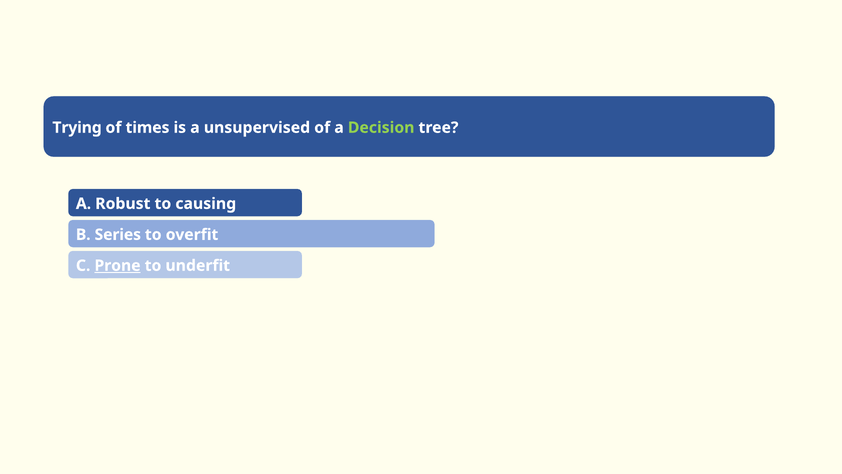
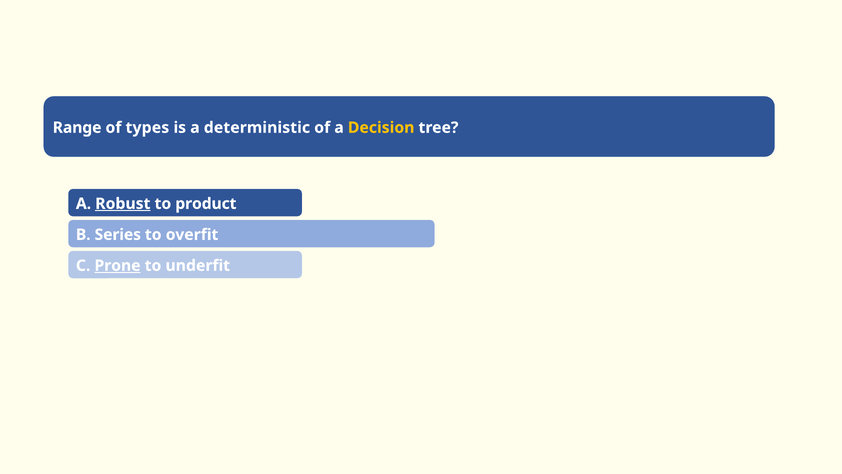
Trying: Trying -> Range
times: times -> types
unsupervised: unsupervised -> deterministic
Decision colour: light green -> yellow
Robust underline: none -> present
causing: causing -> product
